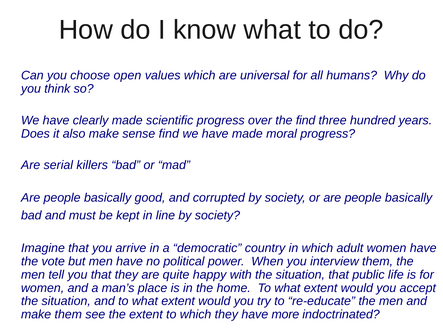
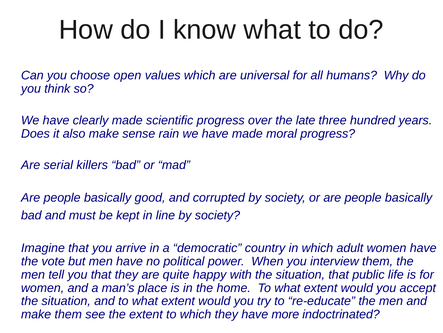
the find: find -> late
sense find: find -> rain
